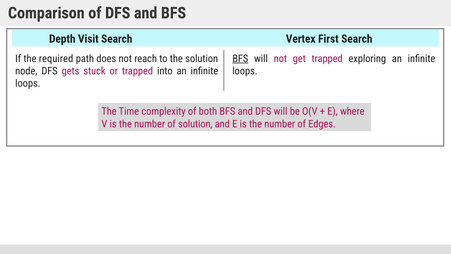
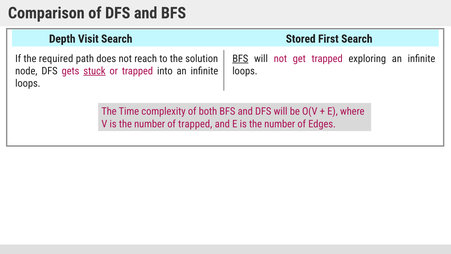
Vertex: Vertex -> Stored
stuck underline: none -> present
of solution: solution -> trapped
